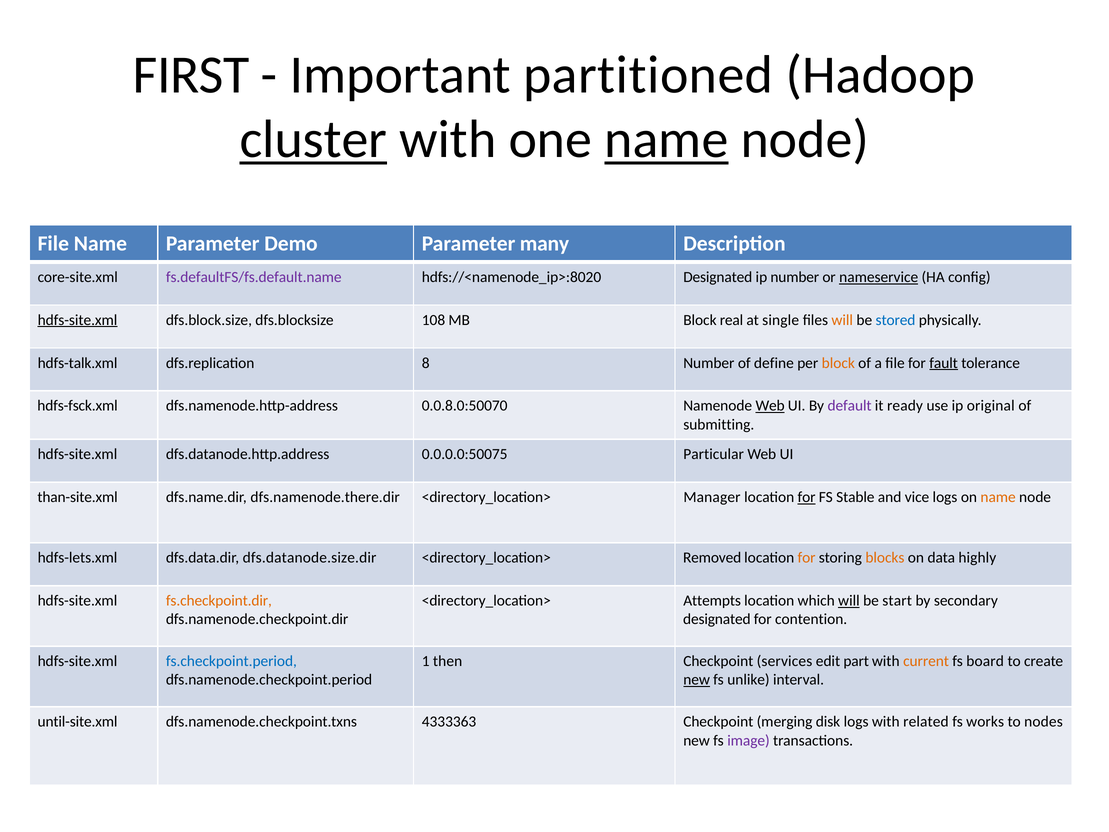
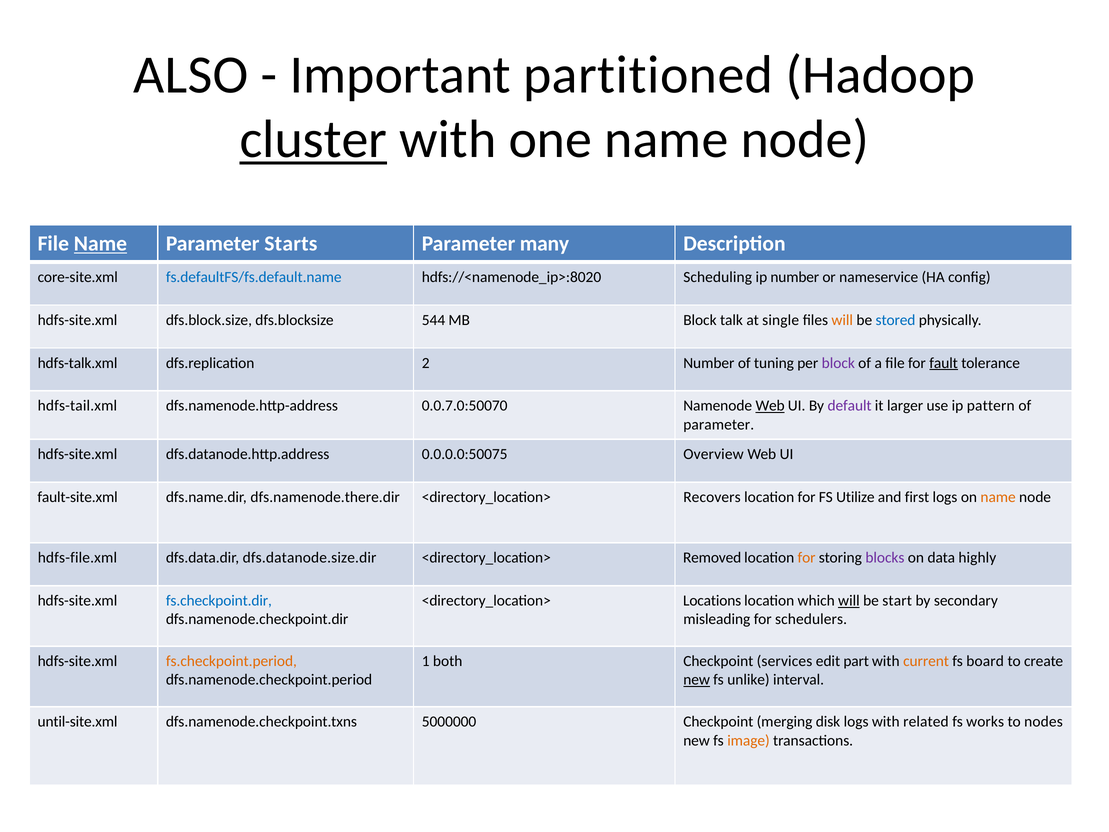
FIRST: FIRST -> ALSO
name at (666, 140) underline: present -> none
Name at (100, 244) underline: none -> present
Demo: Demo -> Starts
fs.defaultFS/fs.default.name colour: purple -> blue
Designated at (718, 277): Designated -> Scheduling
nameservice underline: present -> none
hdfs-site.xml at (77, 320) underline: present -> none
108: 108 -> 544
real: real -> talk
8: 8 -> 2
define: define -> tuning
block at (838, 363) colour: orange -> purple
hdfs-fsck.xml: hdfs-fsck.xml -> hdfs-tail.xml
0.0.8.0:50070: 0.0.8.0:50070 -> 0.0.7.0:50070
ready: ready -> larger
original: original -> pattern
submitting at (719, 424): submitting -> parameter
Particular: Particular -> Overview
than-site.xml: than-site.xml -> fault-site.xml
Manager: Manager -> Recovers
for at (807, 497) underline: present -> none
Stable: Stable -> Utilize
vice: vice -> first
hdfs-lets.xml: hdfs-lets.xml -> hdfs-file.xml
blocks colour: orange -> purple
fs.checkpoint.dir colour: orange -> blue
Attempts: Attempts -> Locations
designated at (717, 619): designated -> misleading
contention: contention -> schedulers
fs.checkpoint.period colour: blue -> orange
then: then -> both
4333363: 4333363 -> 5000000
image colour: purple -> orange
